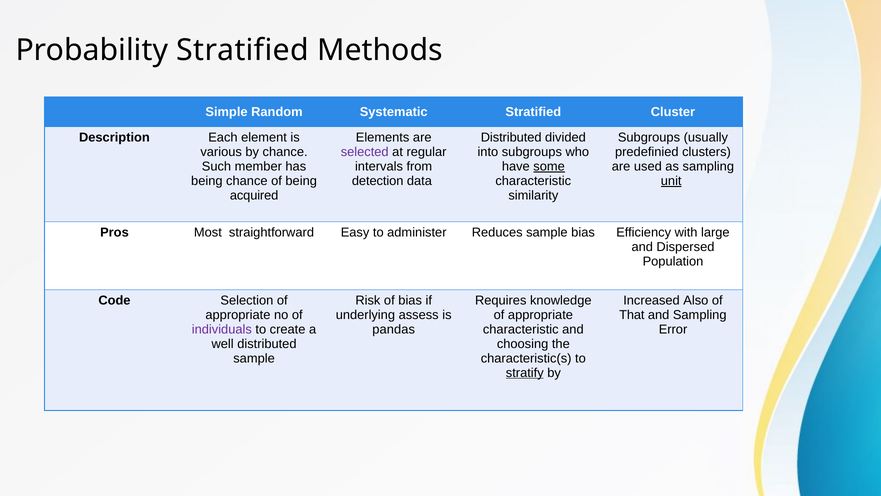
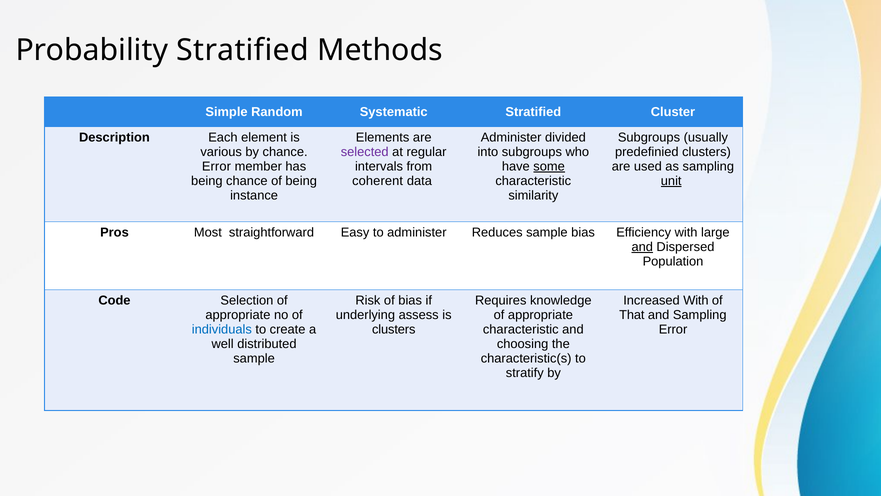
Distributed at (511, 137): Distributed -> Administer
Such at (216, 166): Such -> Error
detection: detection -> coherent
acquired: acquired -> instance
and at (642, 247) underline: none -> present
Increased Also: Also -> With
individuals colour: purple -> blue
pandas at (394, 329): pandas -> clusters
stratify underline: present -> none
